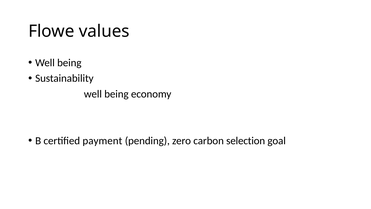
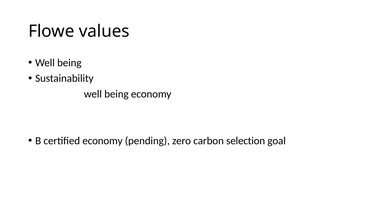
certified payment: payment -> economy
